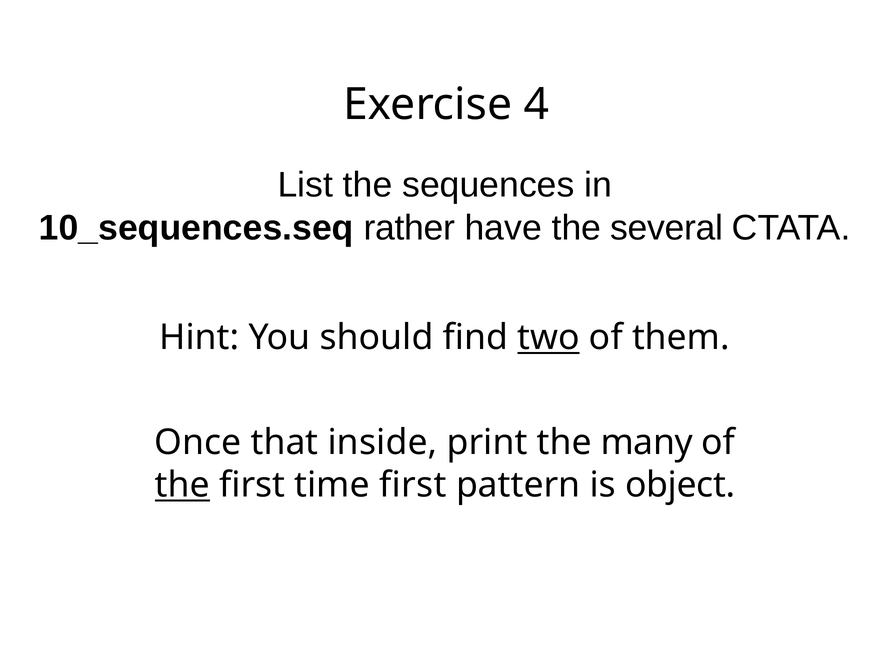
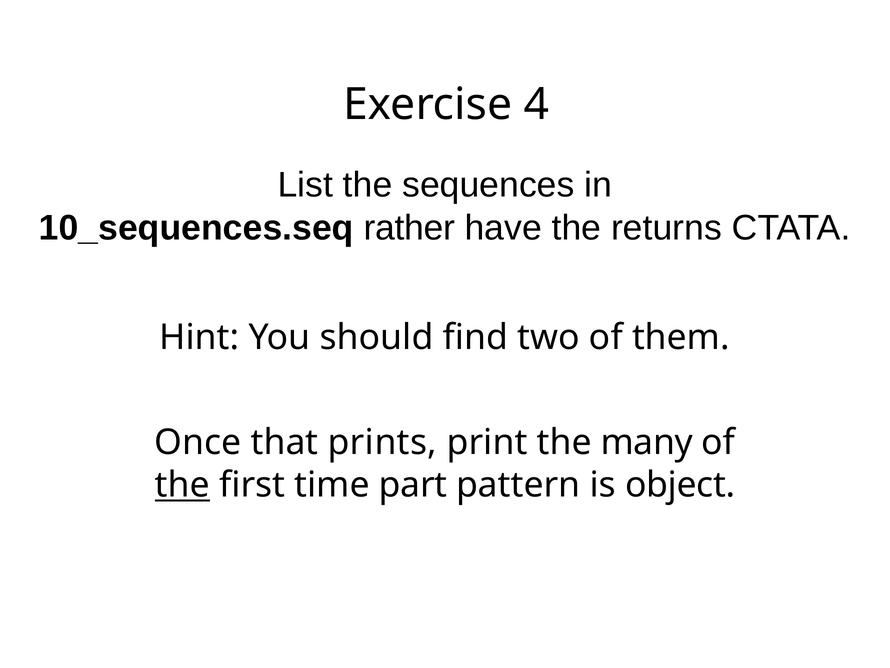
several: several -> returns
two underline: present -> none
inside: inside -> prints
time first: first -> part
